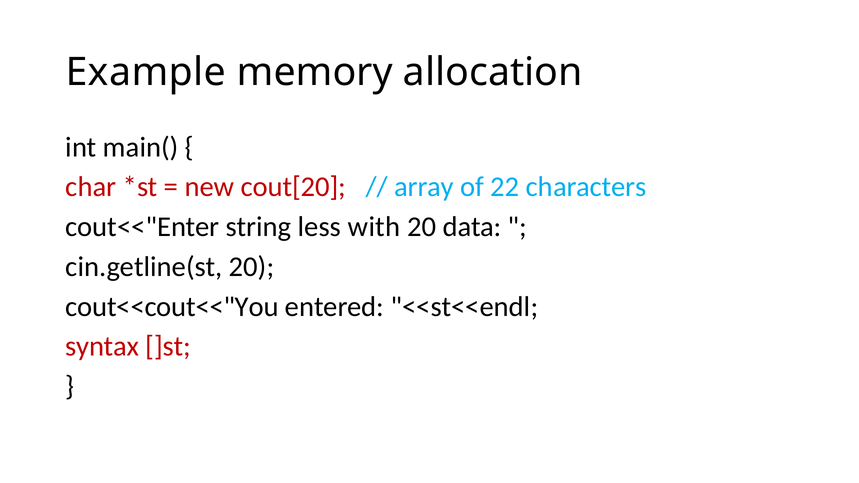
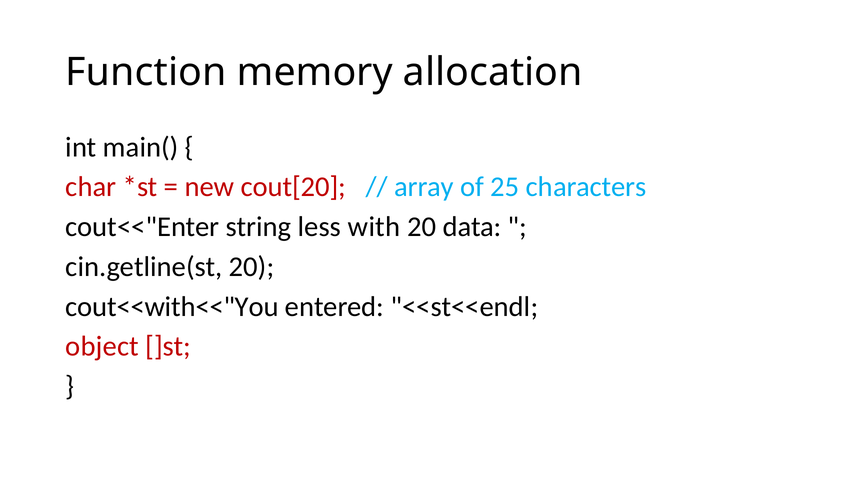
Example: Example -> Function
22: 22 -> 25
cout<<cout<<"You: cout<<cout<<"You -> cout<<with<<"You
syntax: syntax -> object
